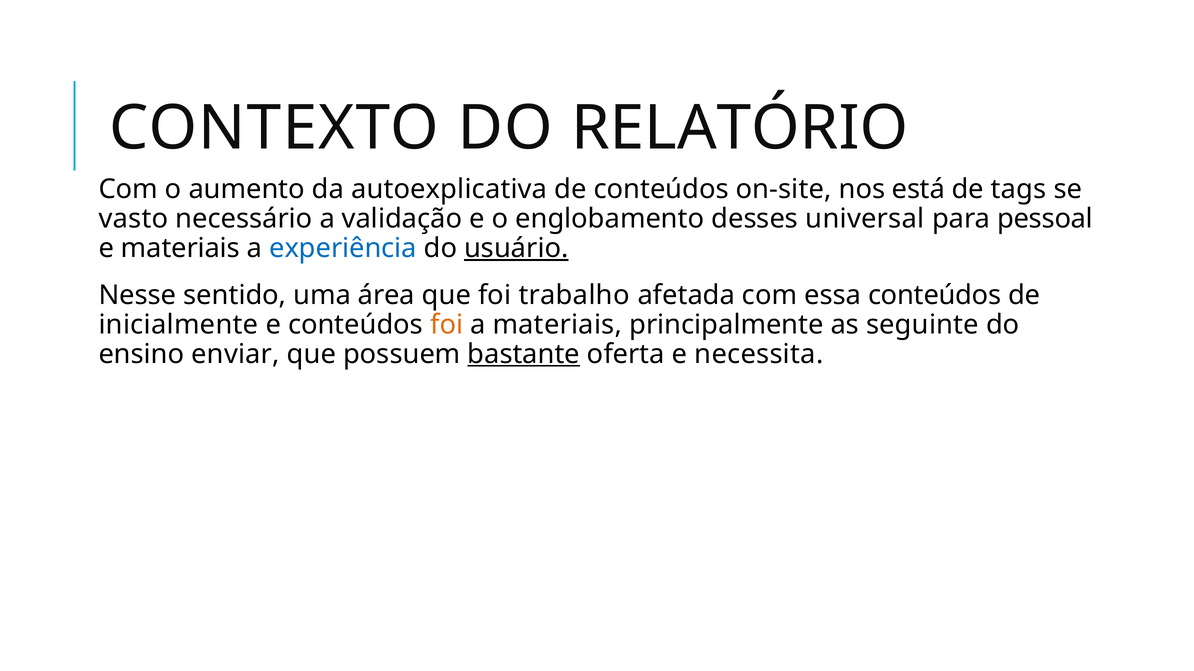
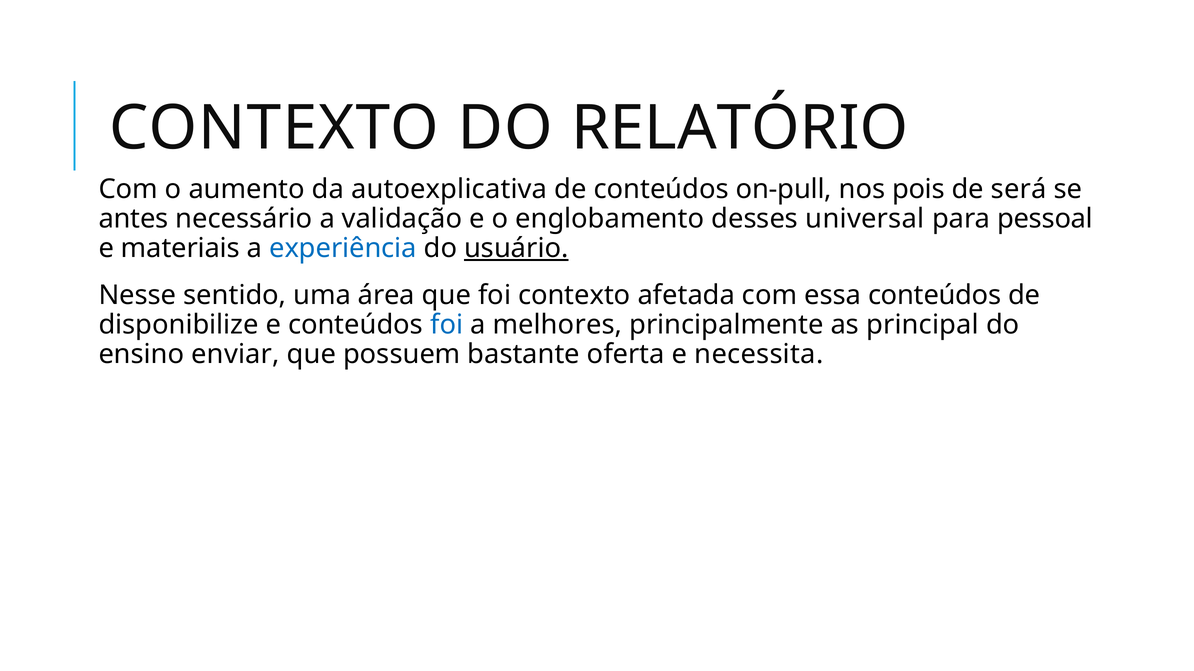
on-site: on-site -> on-pull
está: está -> pois
tags: tags -> será
vasto: vasto -> antes
foi trabalho: trabalho -> contexto
inicialmente: inicialmente -> disponibilize
foi at (447, 325) colour: orange -> blue
a materiais: materiais -> melhores
seguinte: seguinte -> principal
bastante underline: present -> none
